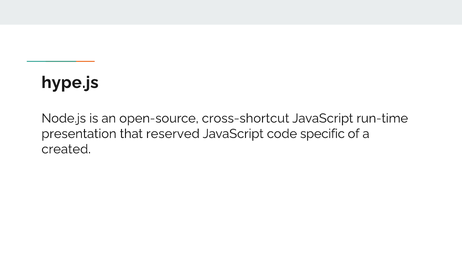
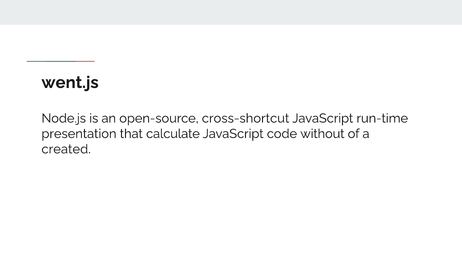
hype.js: hype.js -> went.js
reserved: reserved -> calculate
specific: specific -> without
